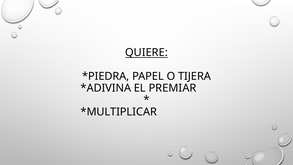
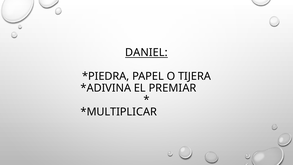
QUIERE: QUIERE -> DANIEL
